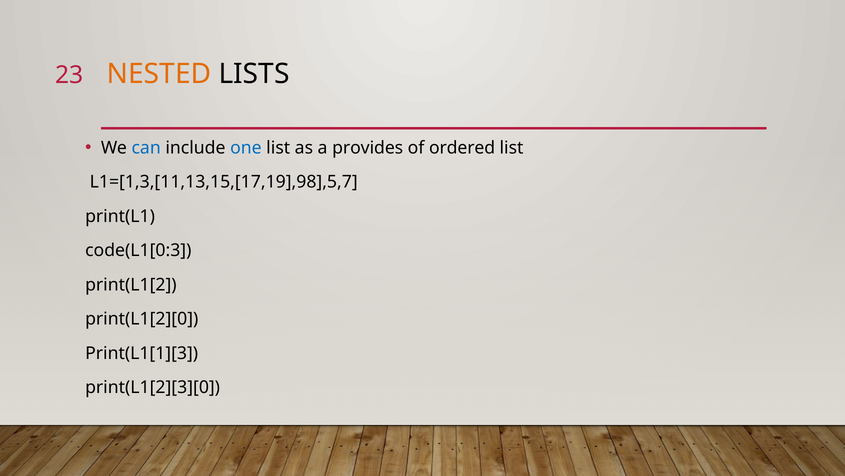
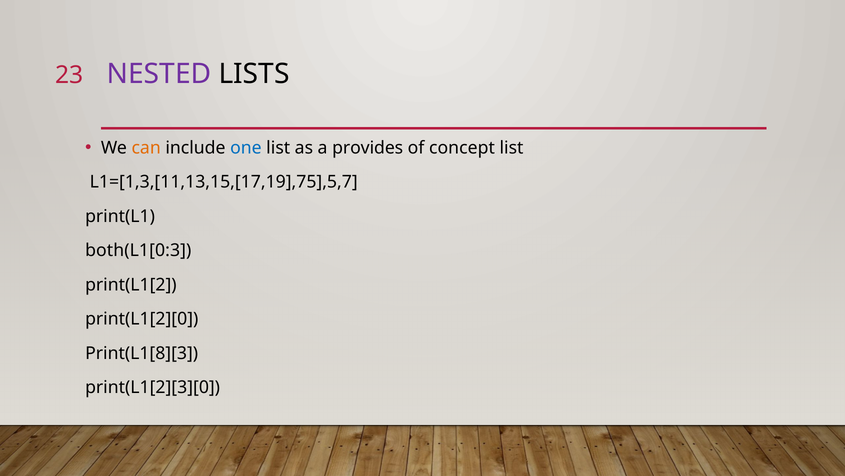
NESTED colour: orange -> purple
can colour: blue -> orange
ordered: ordered -> concept
L1=[1,3,[11,13,15,[17,19],98],5,7: L1=[1,3,[11,13,15,[17,19],98],5,7 -> L1=[1,3,[11,13,15,[17,19],75],5,7
code(L1[0:3: code(L1[0:3 -> both(L1[0:3
Print(L1[1][3: Print(L1[1][3 -> Print(L1[8][3
